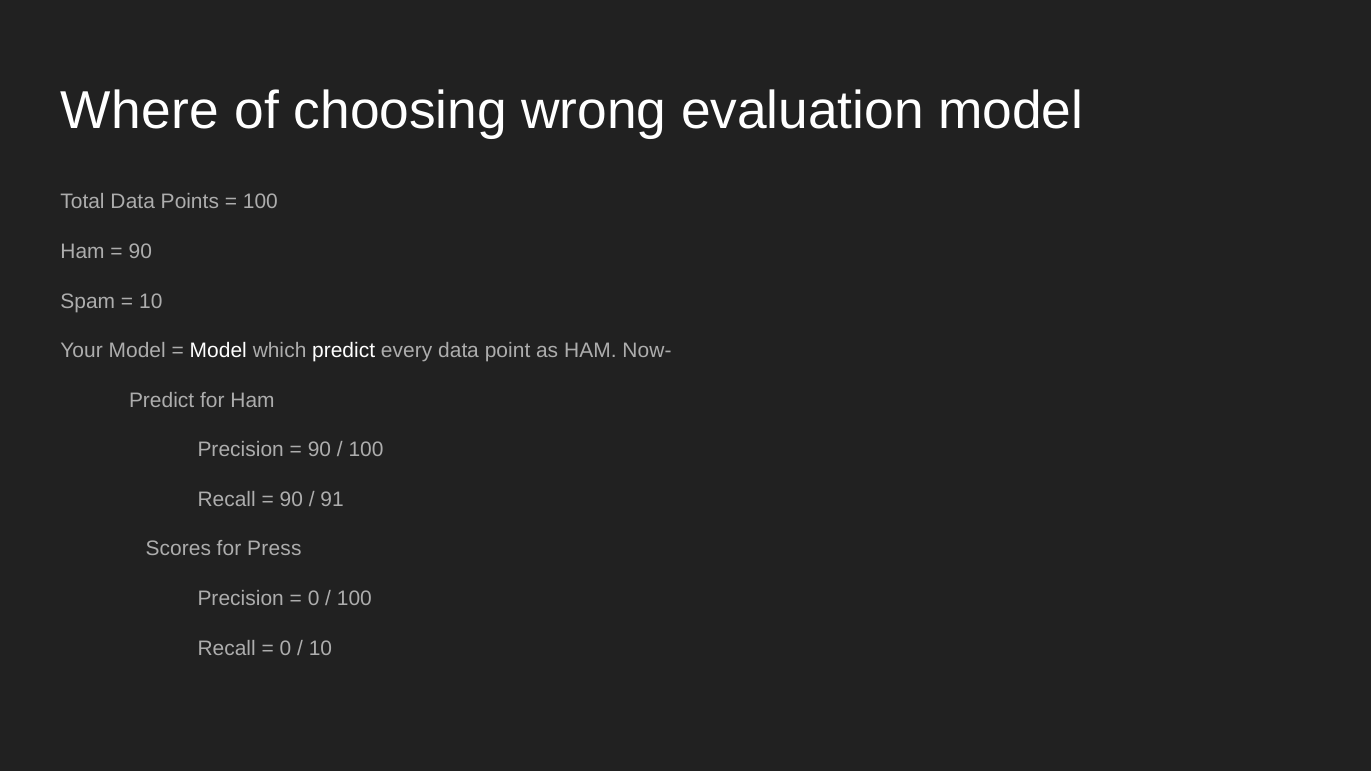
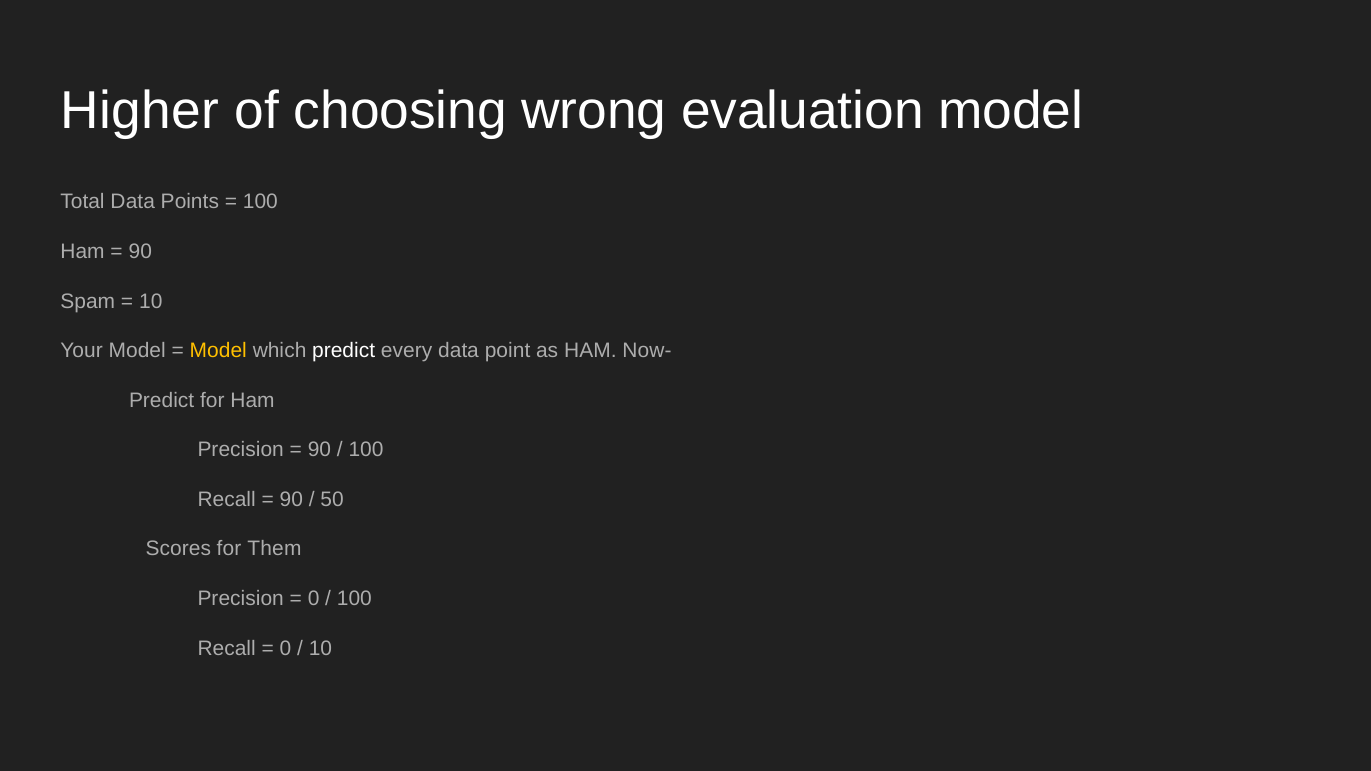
Where: Where -> Higher
Model at (218, 351) colour: white -> yellow
91: 91 -> 50
Press: Press -> Them
